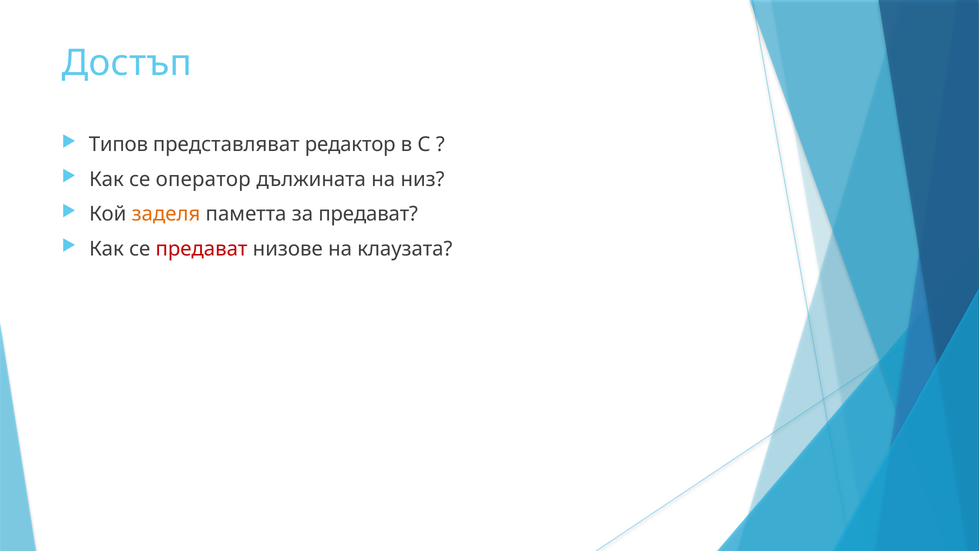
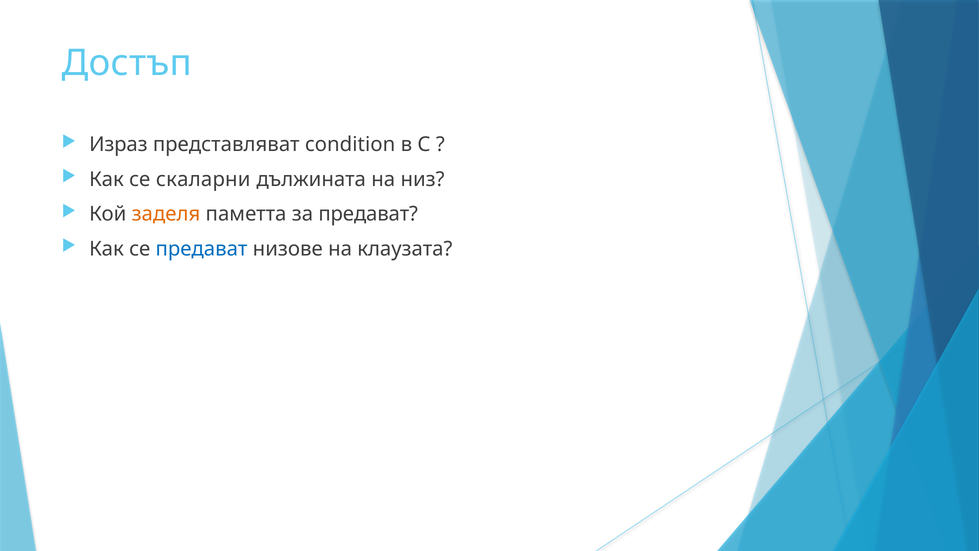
Типов: Типов -> Израз
редактор: редактор -> condition
оператор: оператор -> скаларни
предават at (202, 249) colour: red -> blue
